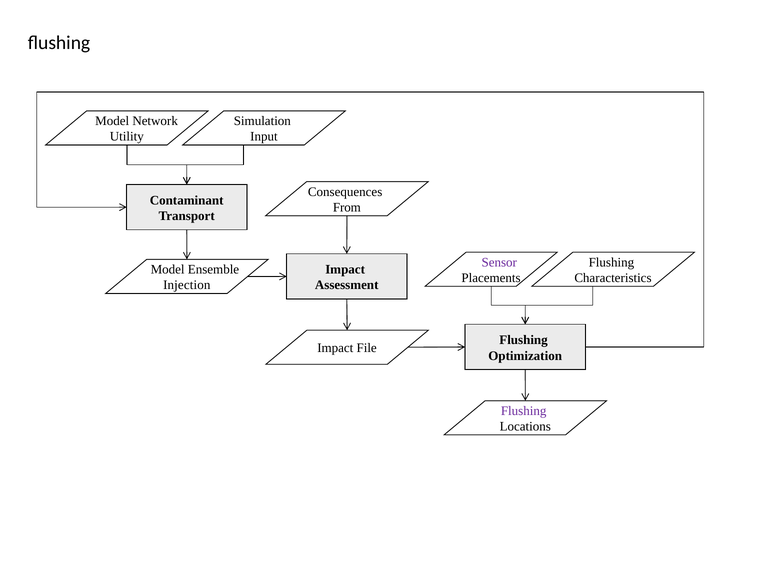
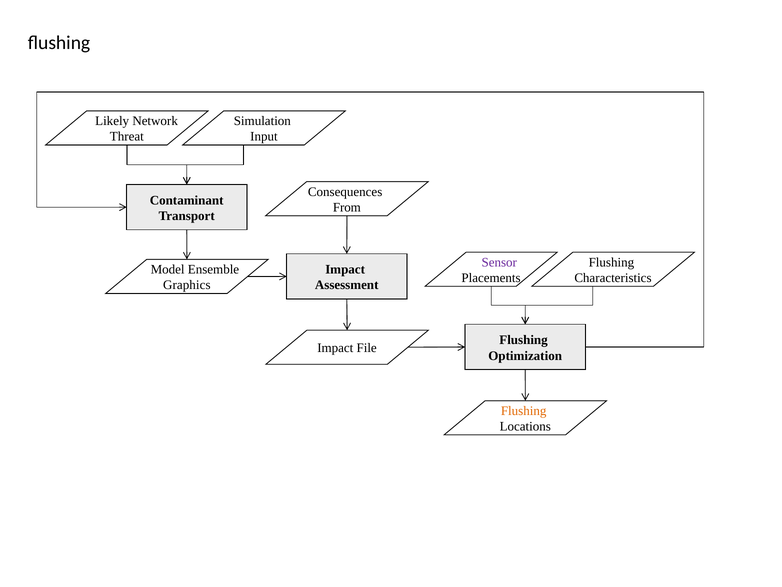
Model at (112, 121): Model -> Likely
Utility: Utility -> Threat
Injection: Injection -> Graphics
Flushing at (524, 411) colour: purple -> orange
